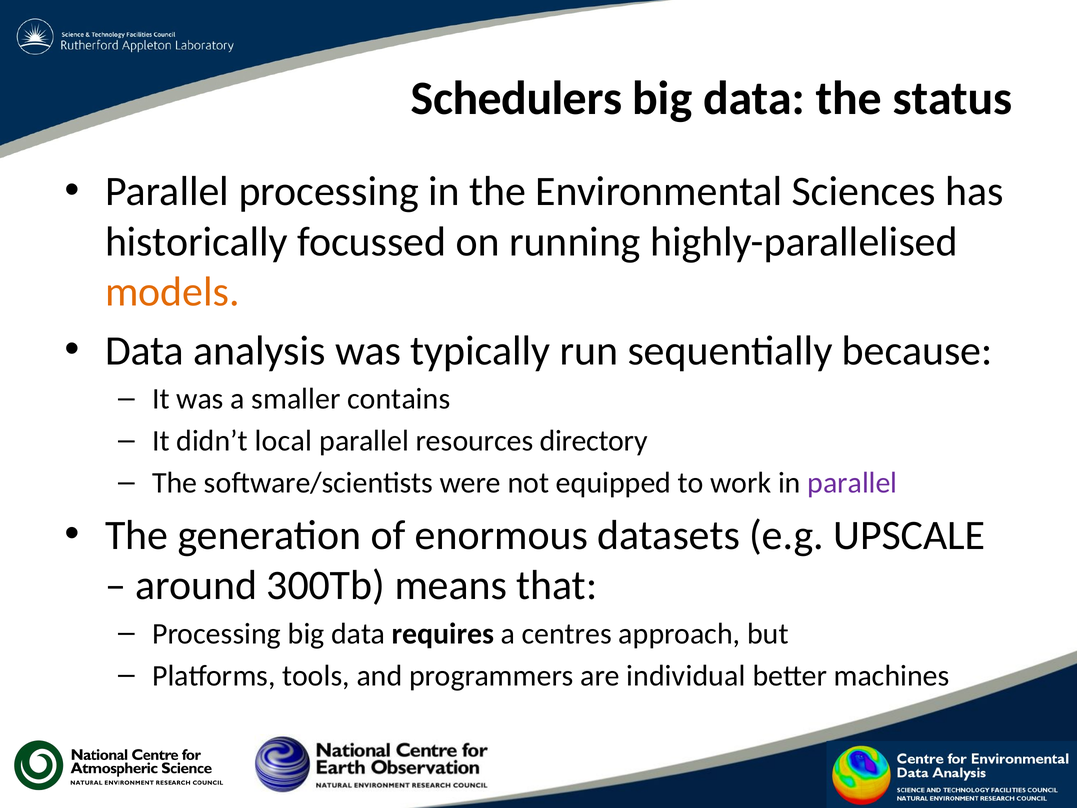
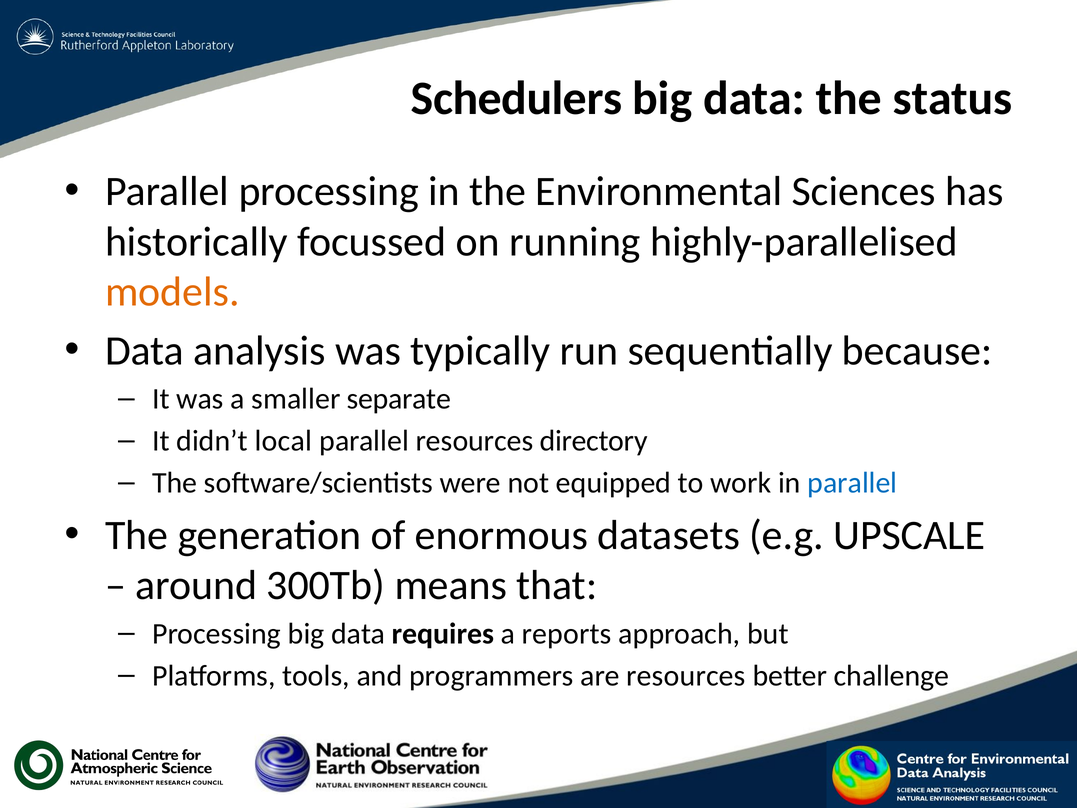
contains: contains -> separate
parallel at (852, 483) colour: purple -> blue
centres: centres -> reports
are individual: individual -> resources
machines: machines -> challenge
